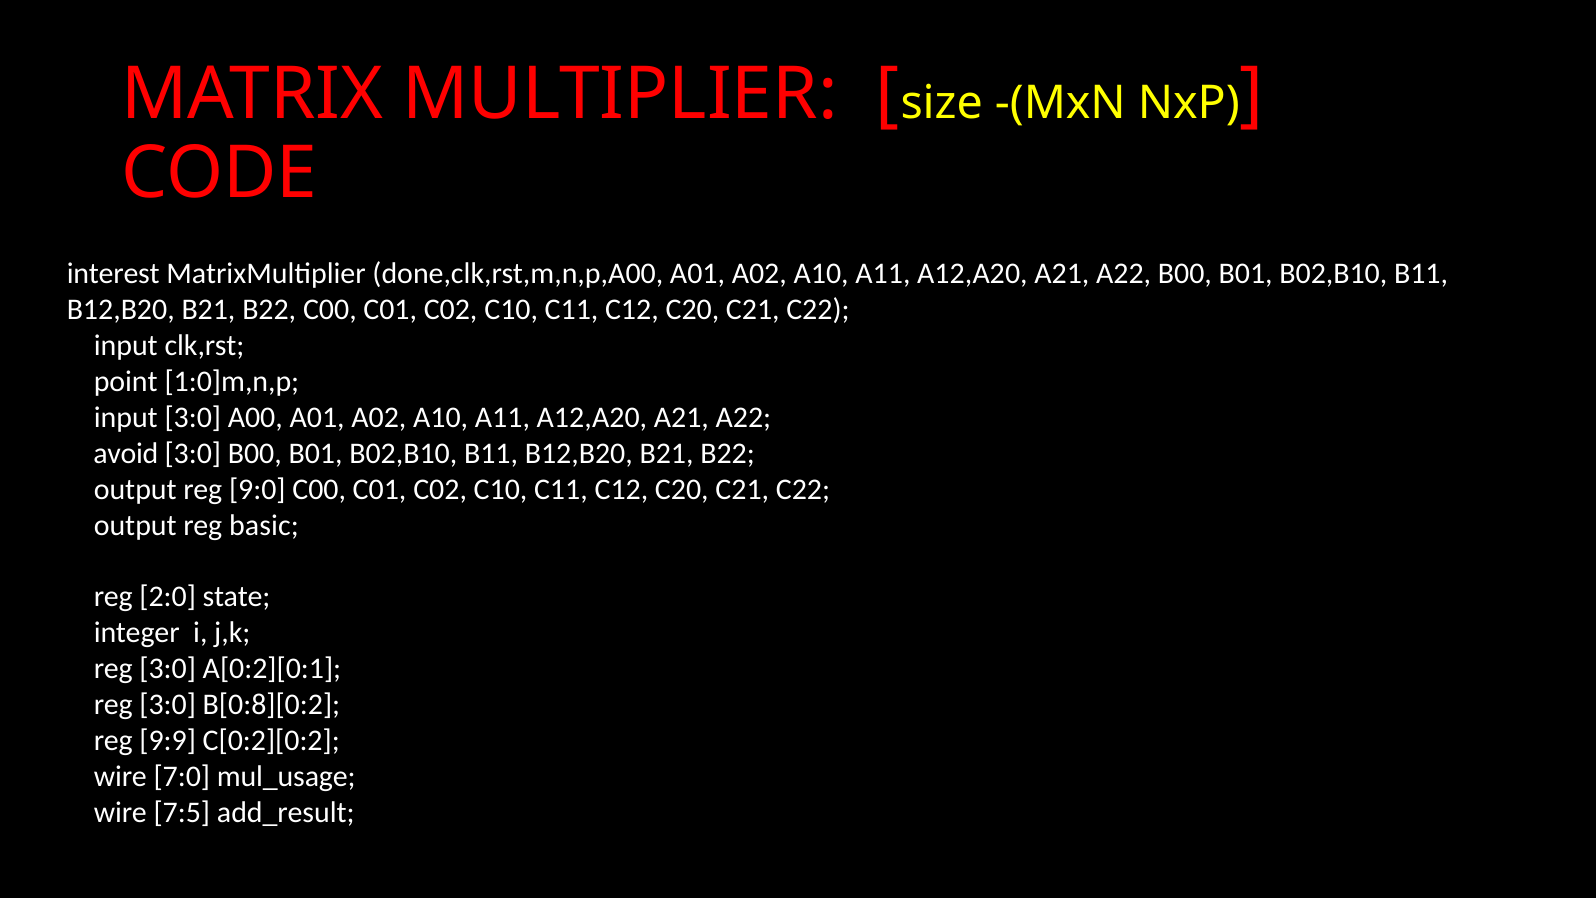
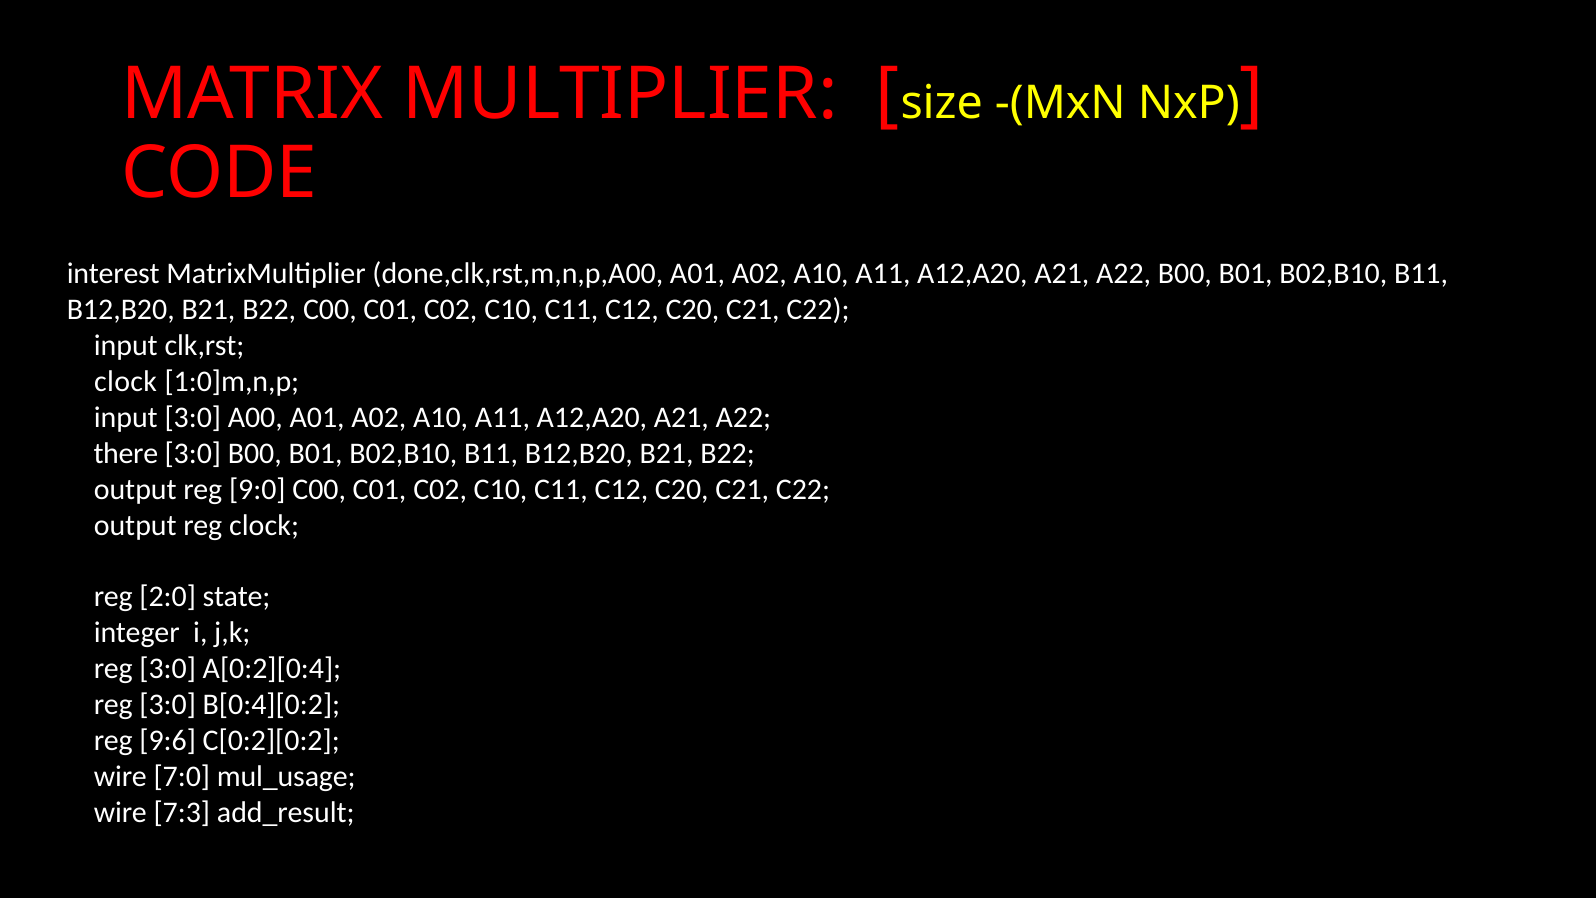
point at (126, 381): point -> clock
avoid: avoid -> there
reg basic: basic -> clock
A[0:2][0:1: A[0:2][0:1 -> A[0:2][0:4
B[0:8][0:2: B[0:8][0:2 -> B[0:4][0:2
9:9: 9:9 -> 9:6
7:5: 7:5 -> 7:3
